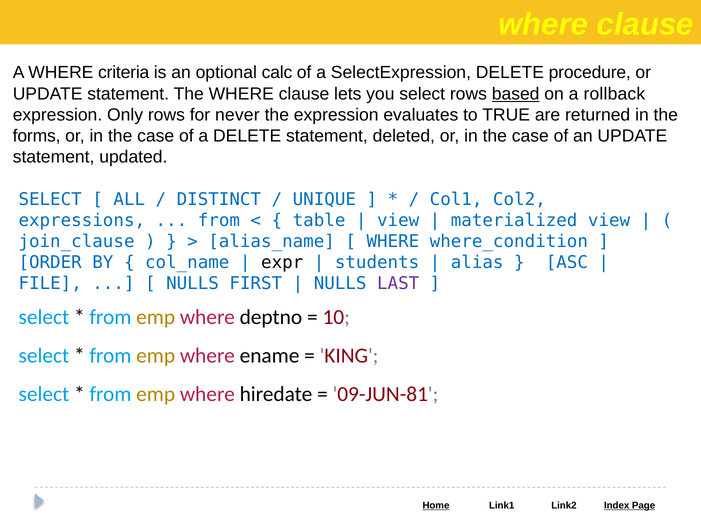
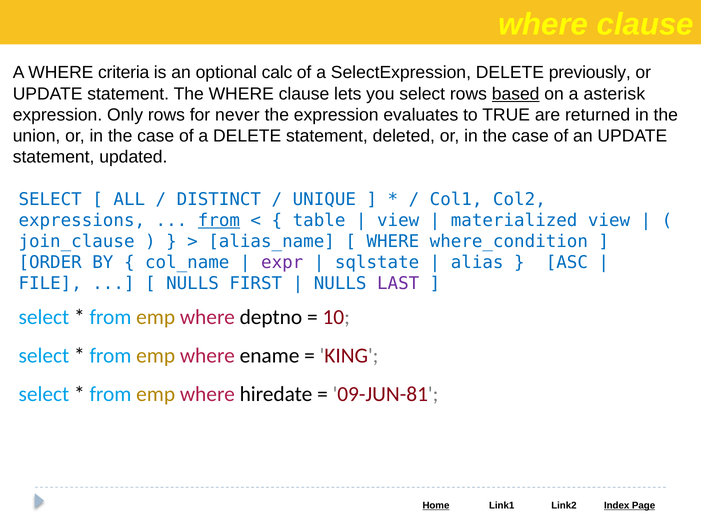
procedure: procedure -> previously
rollback: rollback -> asterisk
forms: forms -> union
from at (219, 220) underline: none -> present
expr colour: black -> purple
students: students -> sqlstate
